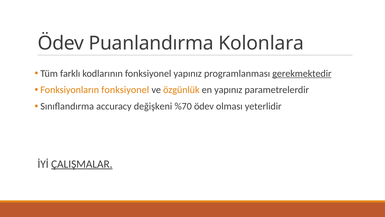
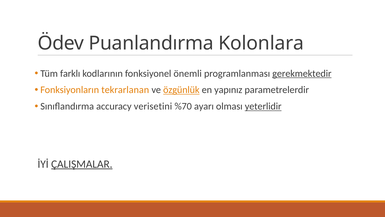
fonksiyonel yapınız: yapınız -> önemli
Fonksiyonların fonksiyonel: fonksiyonel -> tekrarlanan
özgünlük underline: none -> present
değişkeni: değişkeni -> verisetini
%70 ödev: ödev -> ayarı
yeterlidir underline: none -> present
